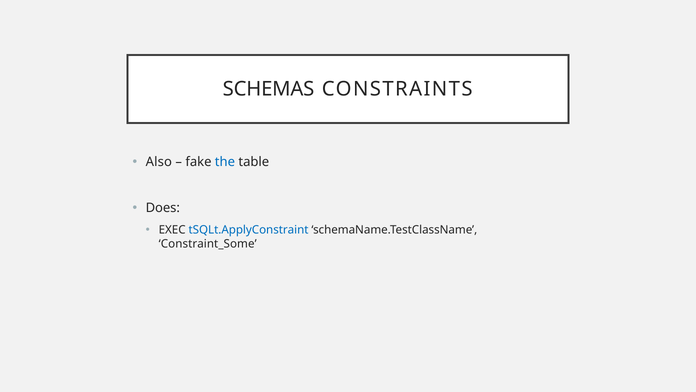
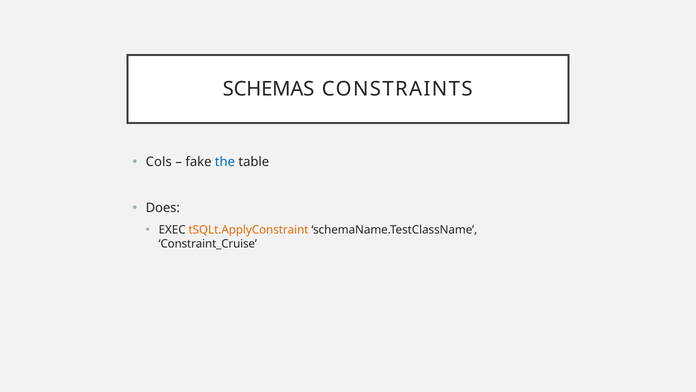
Also: Also -> Cols
tSQLt.ApplyConstraint colour: blue -> orange
Constraint_Some: Constraint_Some -> Constraint_Cruise
